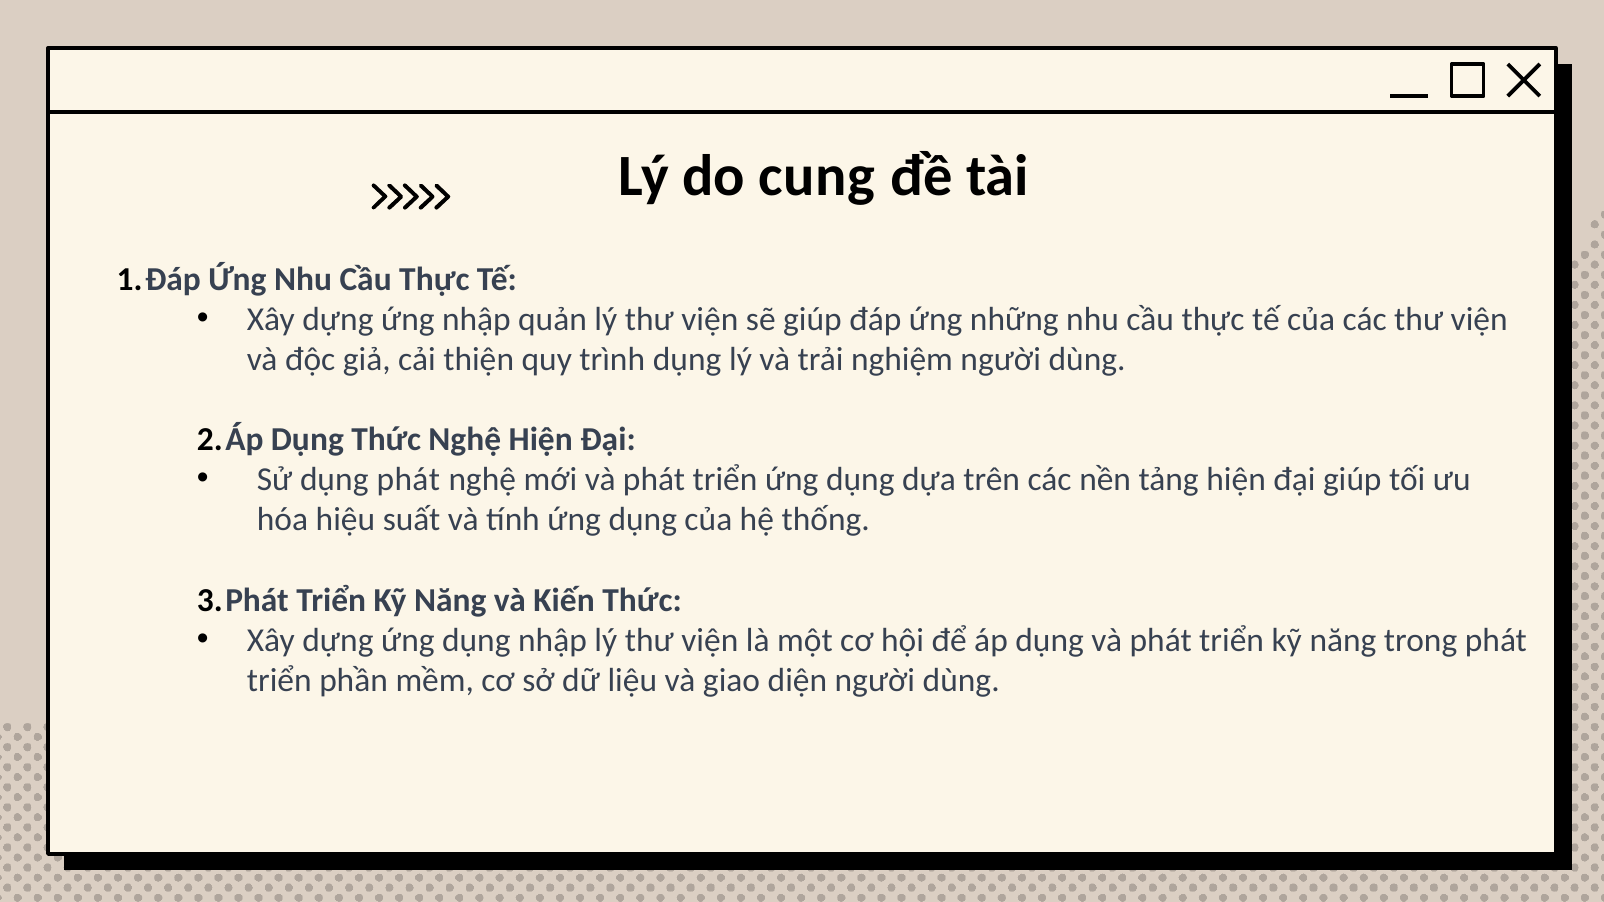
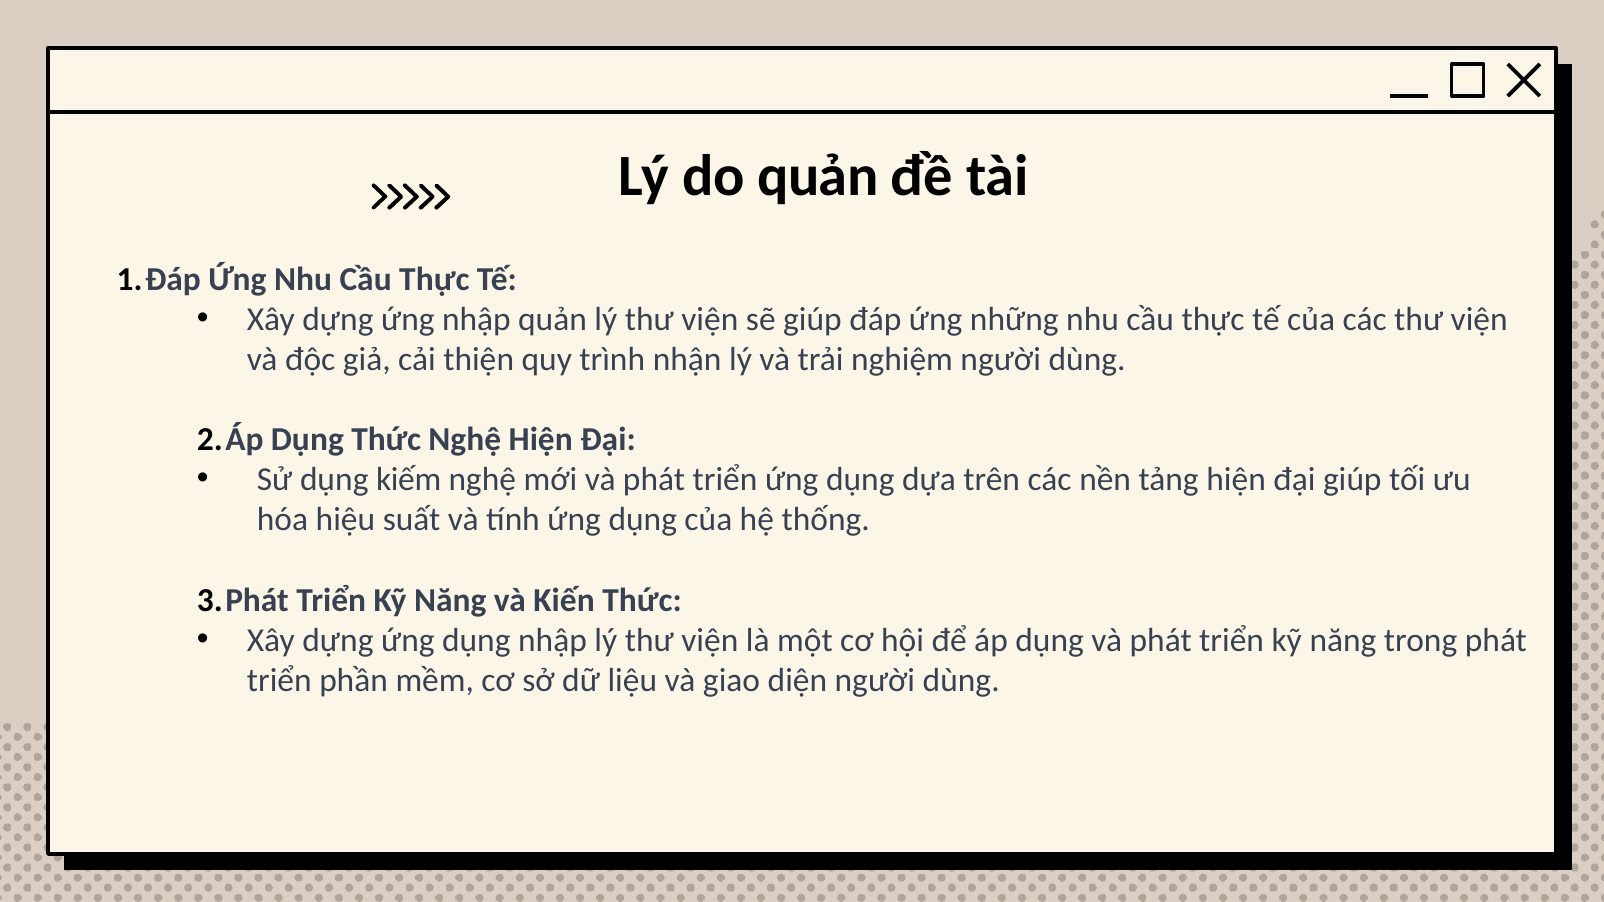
do cung: cung -> quản
trình dụng: dụng -> nhận
dụng phát: phát -> kiếm
